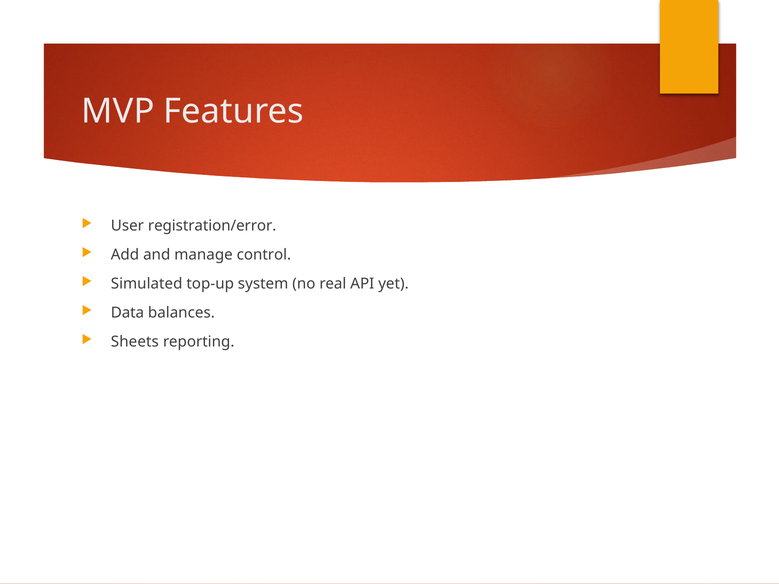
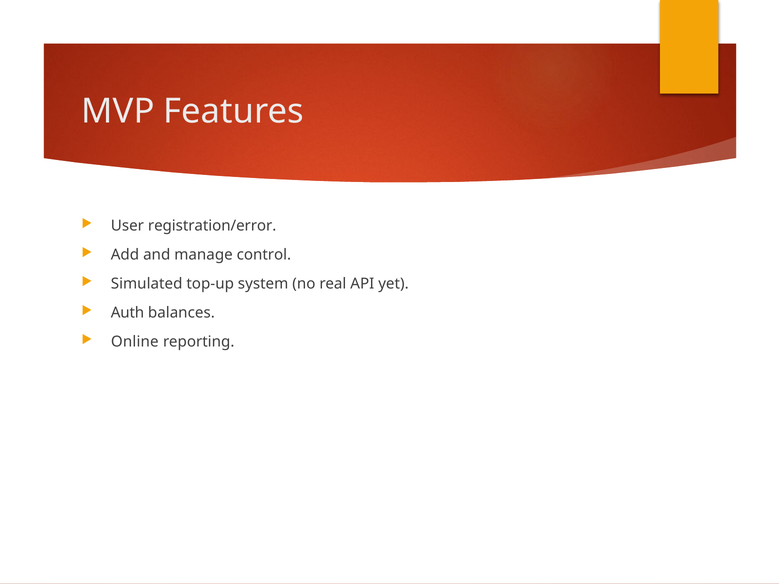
Data: Data -> Auth
Sheets: Sheets -> Online
